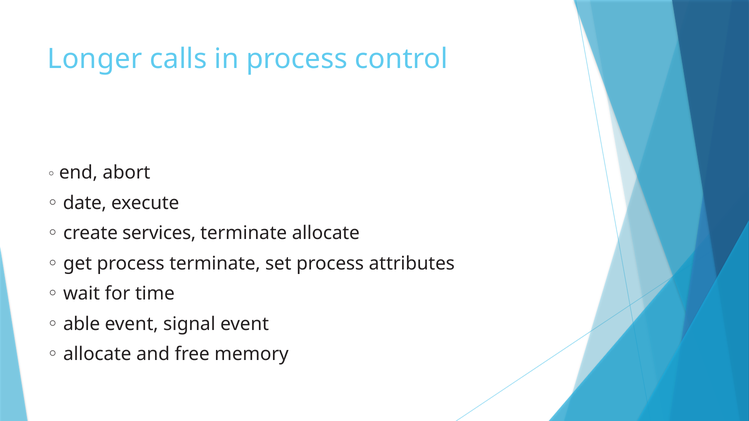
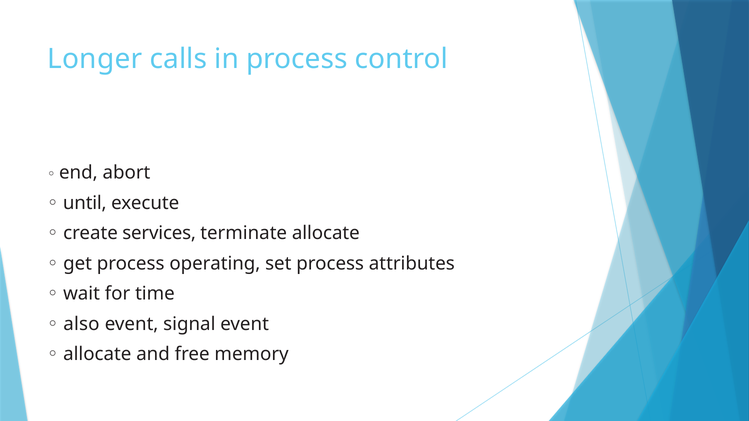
date: date -> until
process terminate: terminate -> operating
able: able -> also
